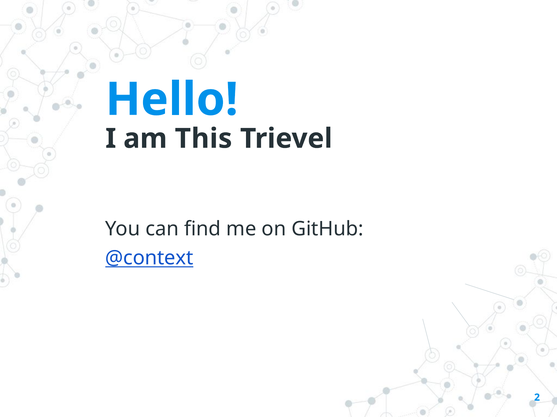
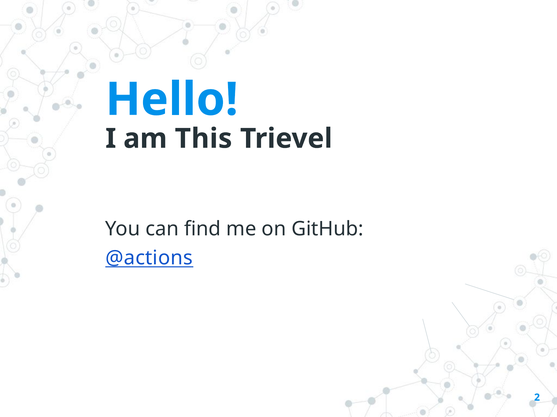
@context: @context -> @actions
